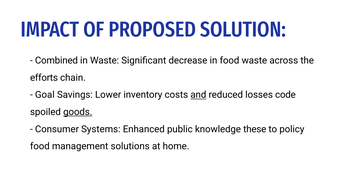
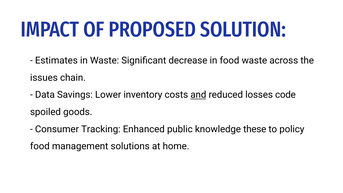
Combined: Combined -> Estimates
efforts: efforts -> issues
Goal: Goal -> Data
goods underline: present -> none
Systems: Systems -> Tracking
